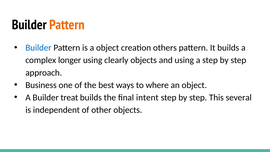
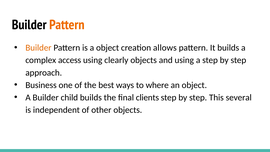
Builder at (38, 48) colour: blue -> orange
others: others -> allows
longer: longer -> access
treat: treat -> child
intent: intent -> clients
